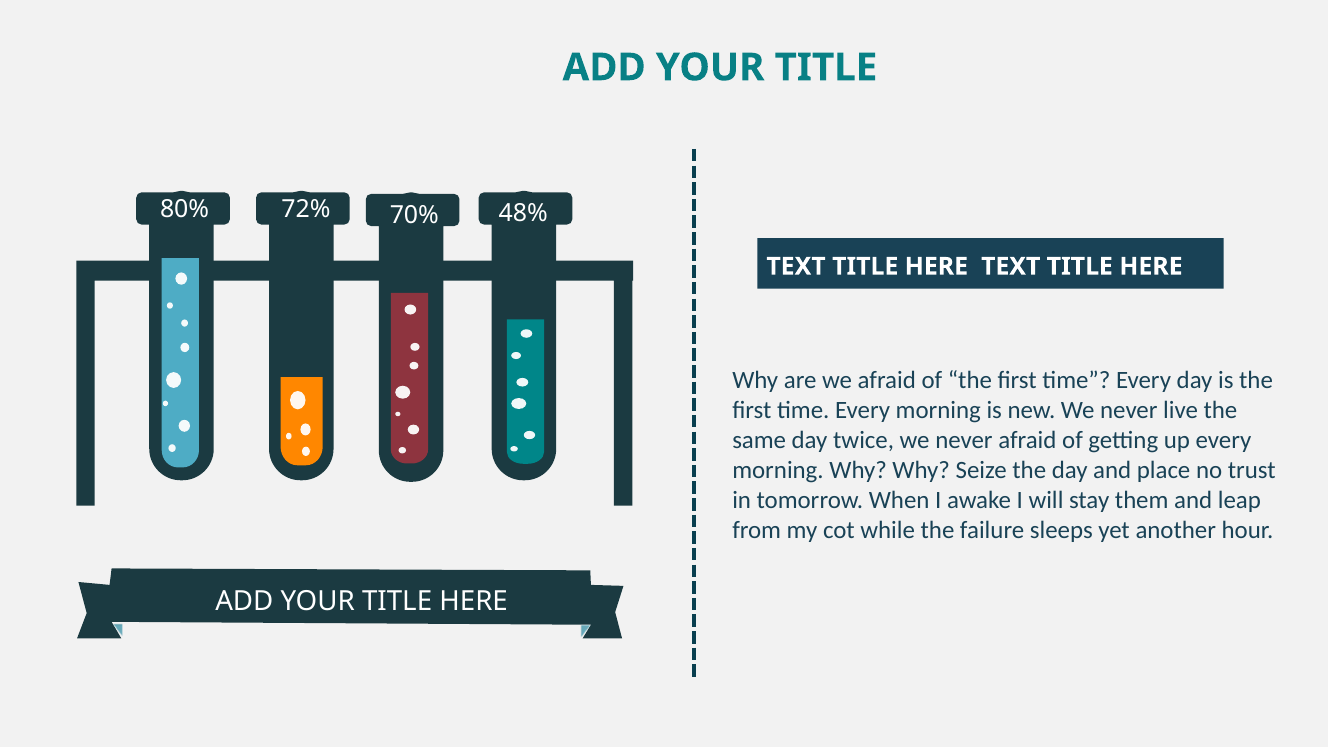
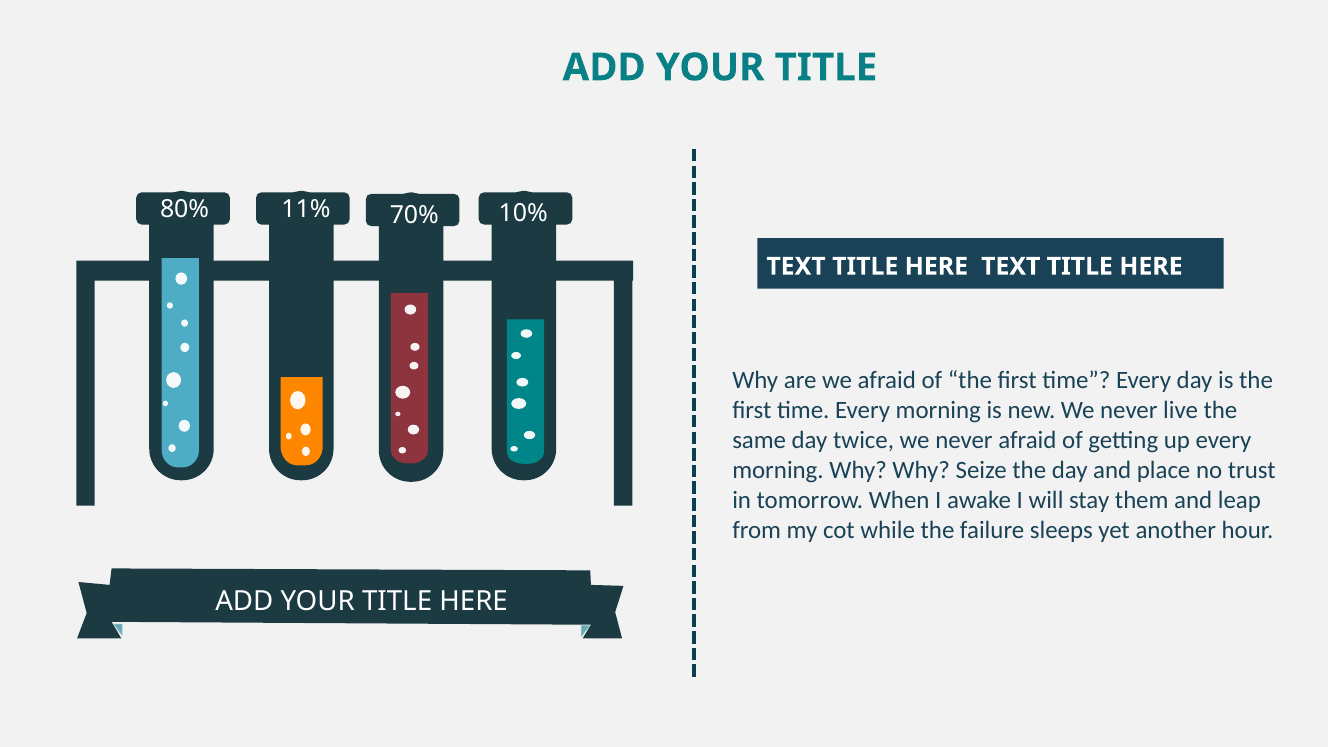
72%: 72% -> 11%
48%: 48% -> 10%
